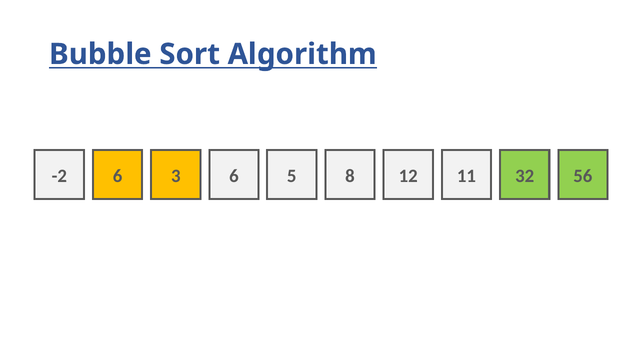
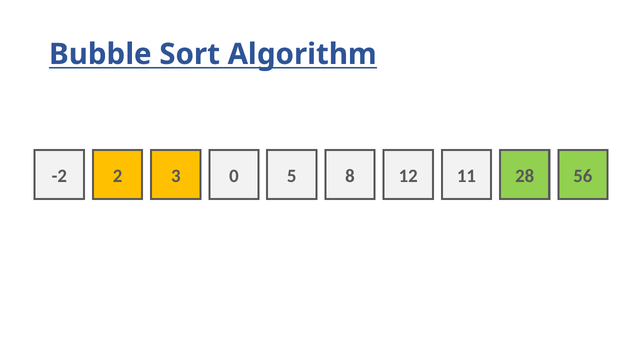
-2 6: 6 -> 2
3 6: 6 -> 0
32: 32 -> 28
